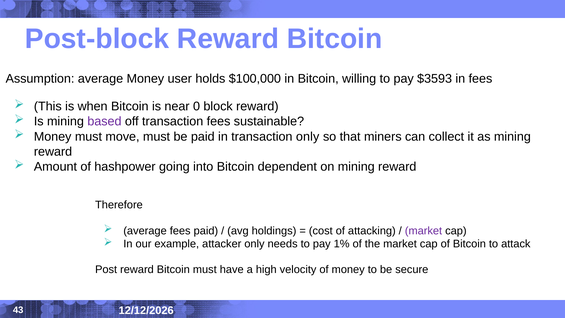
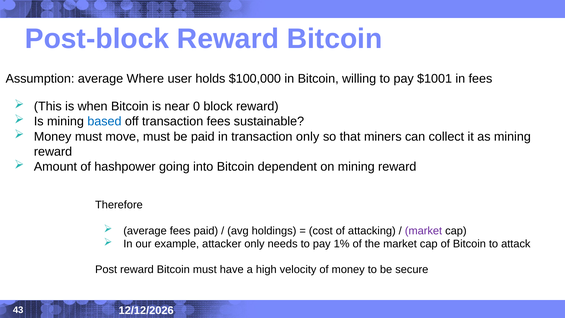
average Money: Money -> Where
$3593: $3593 -> $1001
based colour: purple -> blue
